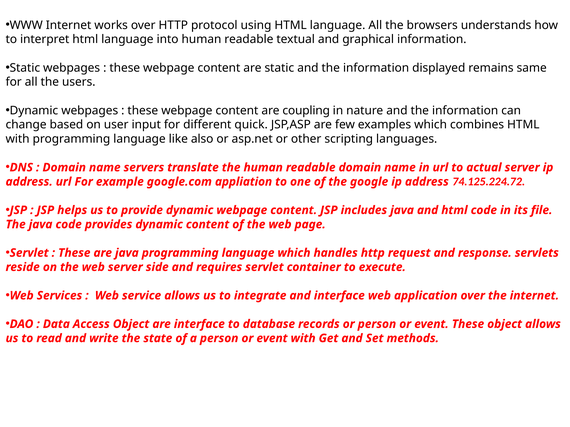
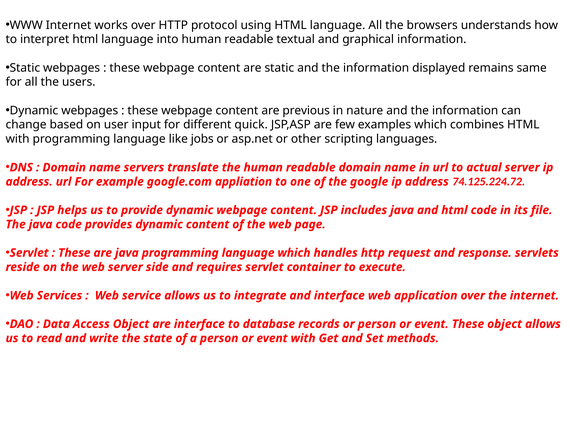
coupling: coupling -> previous
also: also -> jobs
